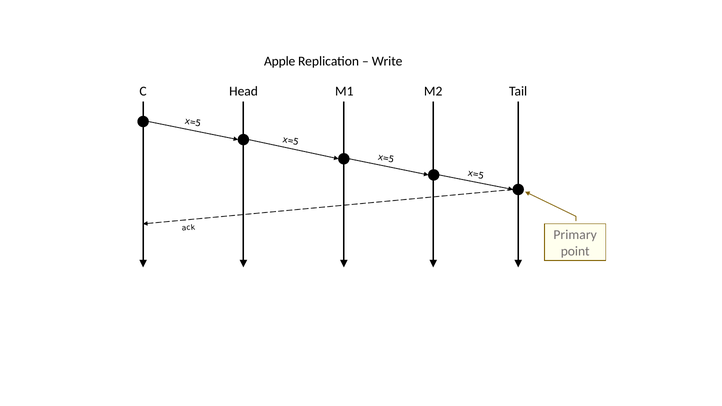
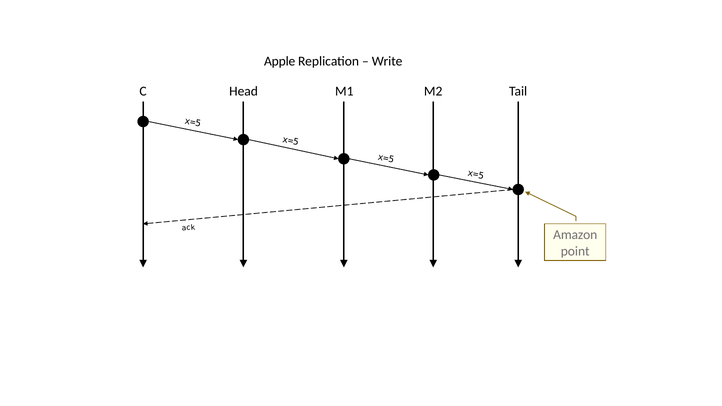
Primary: Primary -> Amazon
